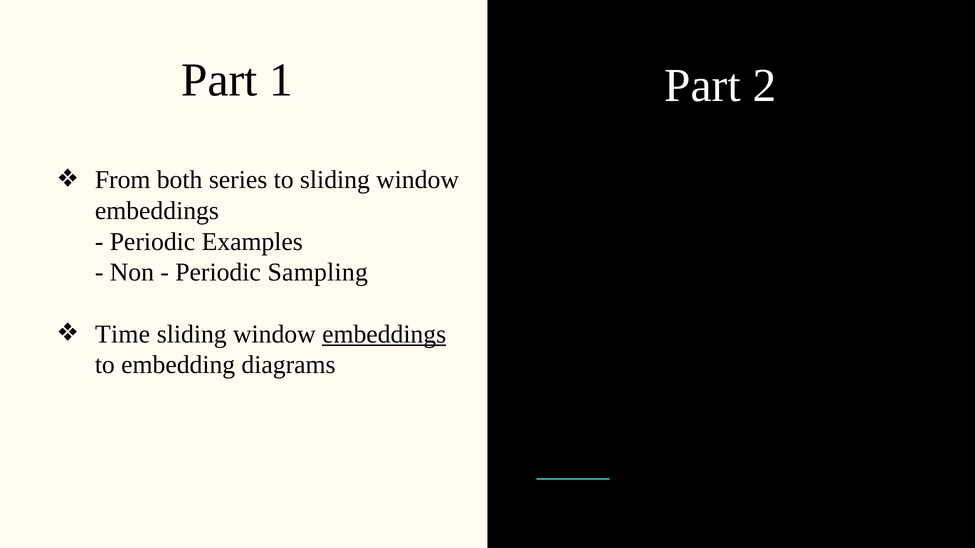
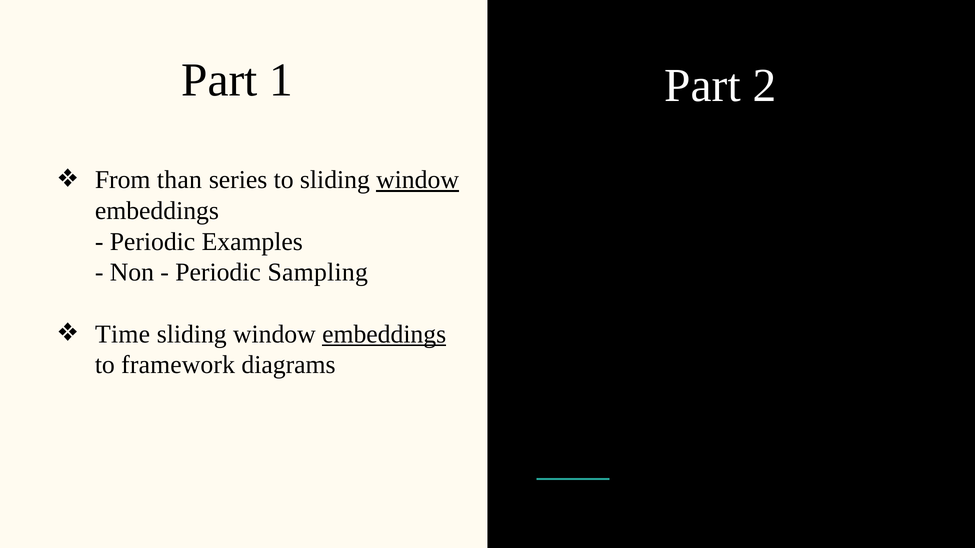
both: both -> than
window at (418, 180) underline: none -> present
embedding: embedding -> framework
